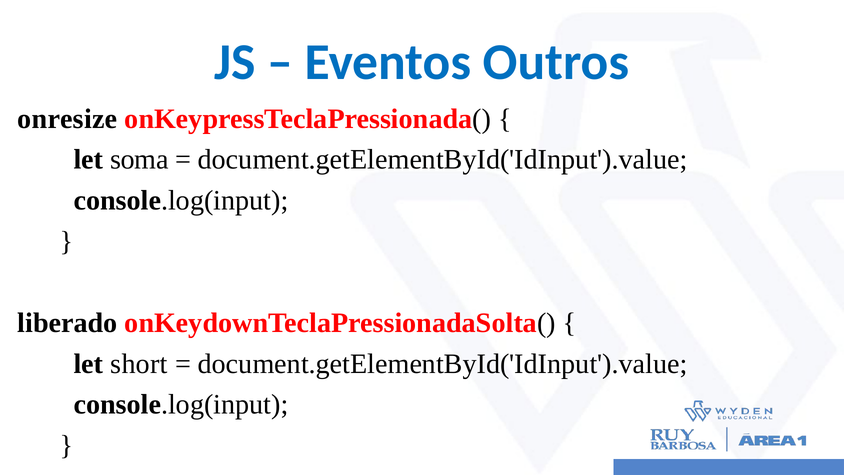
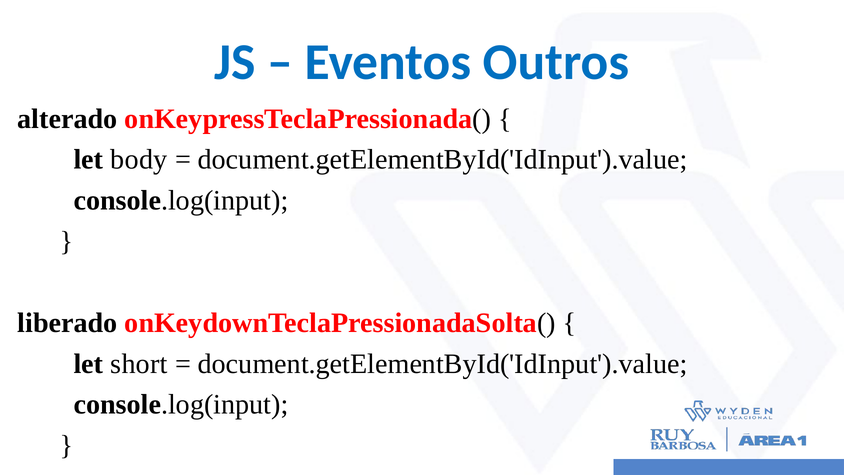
onresize: onresize -> alterado
soma: soma -> body
